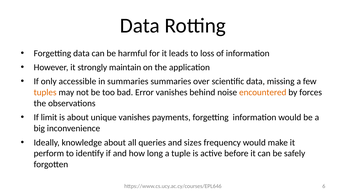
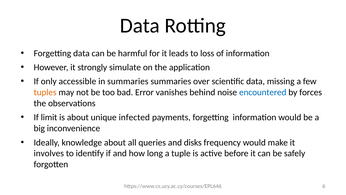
maintain: maintain -> simulate
encountered colour: orange -> blue
unique vanishes: vanishes -> infected
sizes: sizes -> disks
perform: perform -> involves
